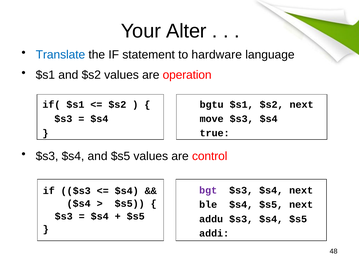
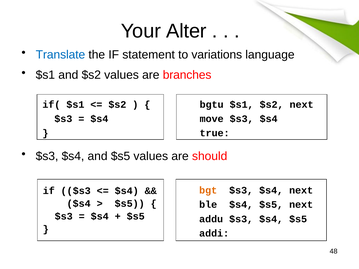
hardware: hardware -> variations
operation: operation -> branches
control: control -> should
bgt colour: purple -> orange
